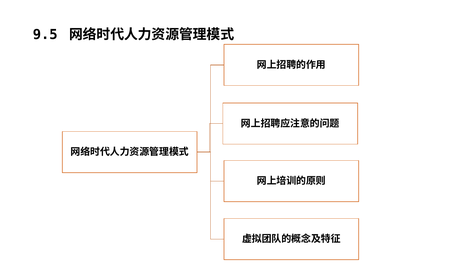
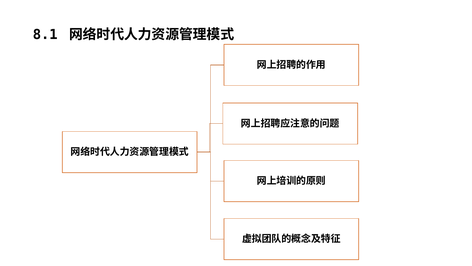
9.5: 9.5 -> 8.1
